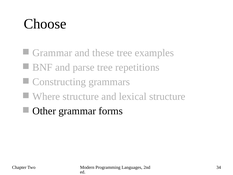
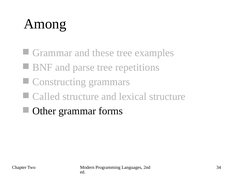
Choose: Choose -> Among
Where: Where -> Called
